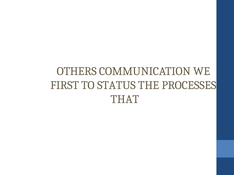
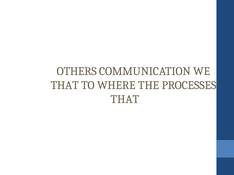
FIRST at (65, 85): FIRST -> THAT
STATUS: STATUS -> WHERE
